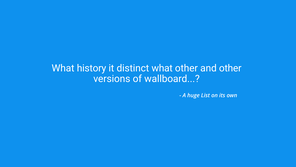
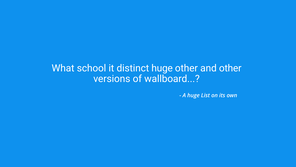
history: history -> school
distinct what: what -> huge
